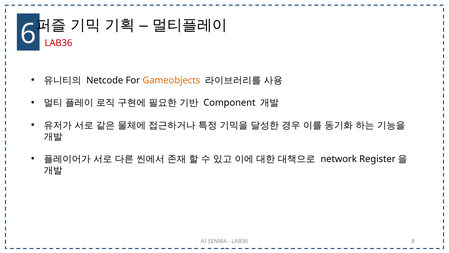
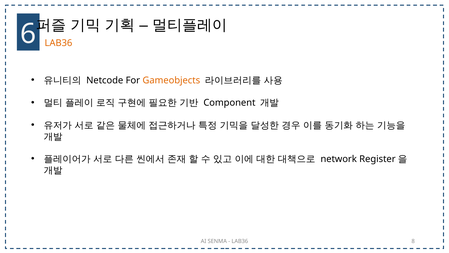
LAB36 at (58, 43) colour: red -> orange
